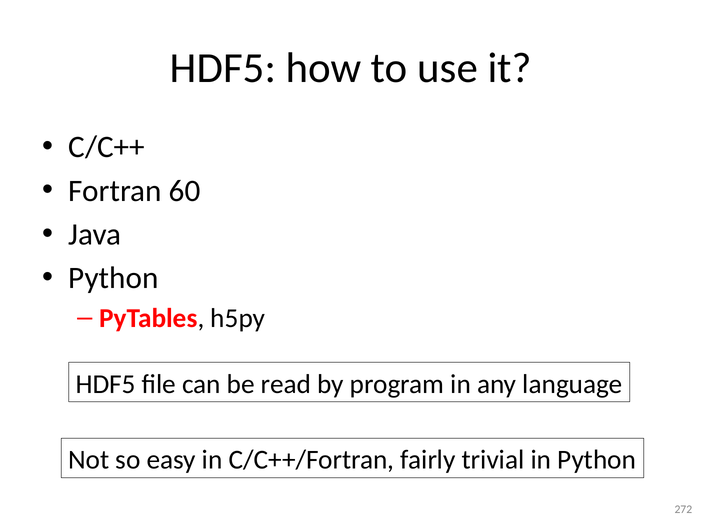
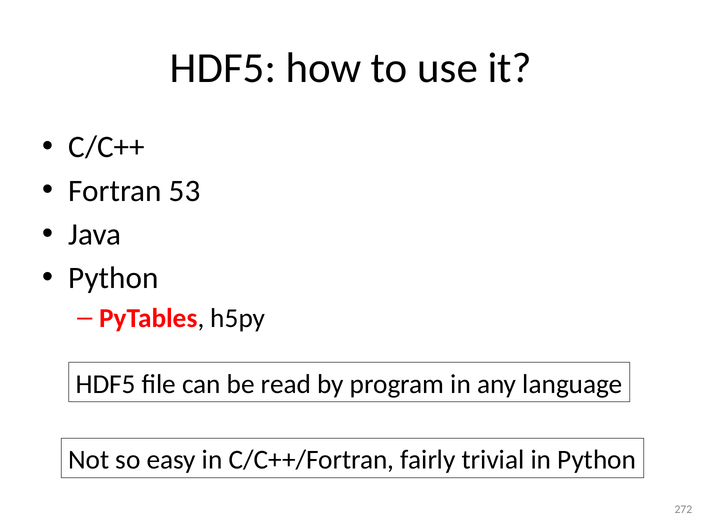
60: 60 -> 53
